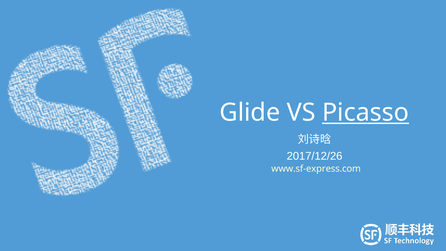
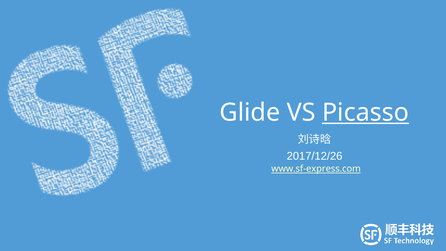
www.sf-express.com underline: none -> present
